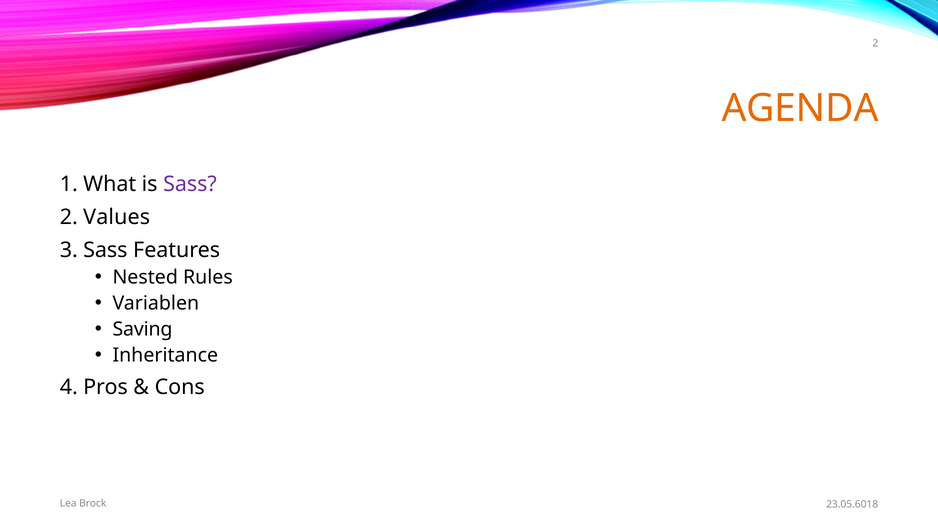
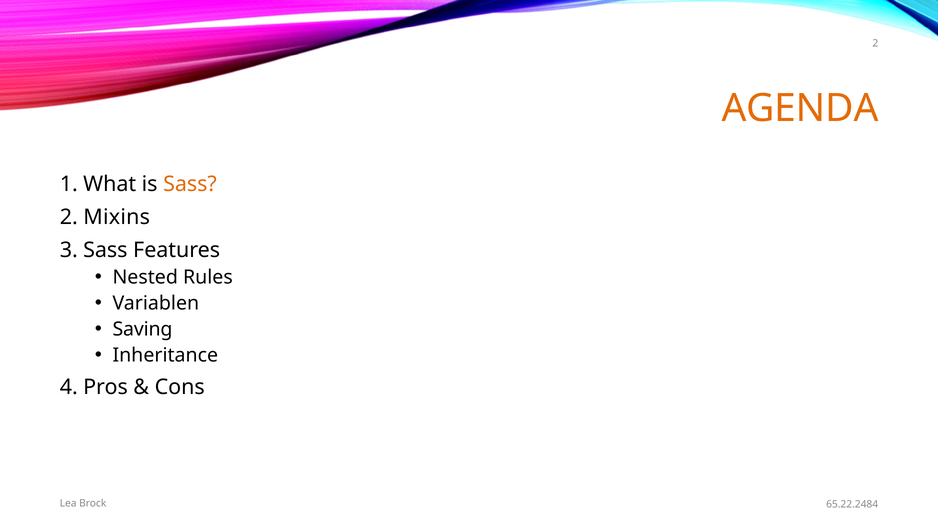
Sass at (190, 184) colour: purple -> orange
Values: Values -> Mixins
23.05.6018: 23.05.6018 -> 65.22.2484
